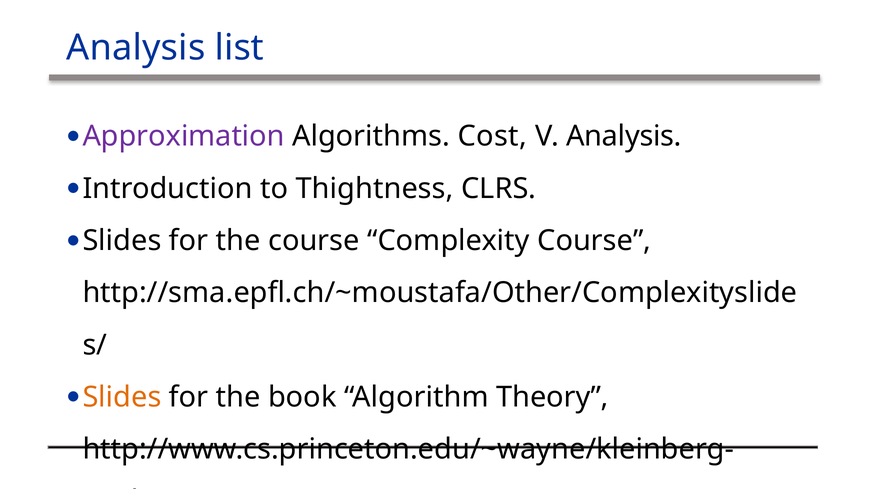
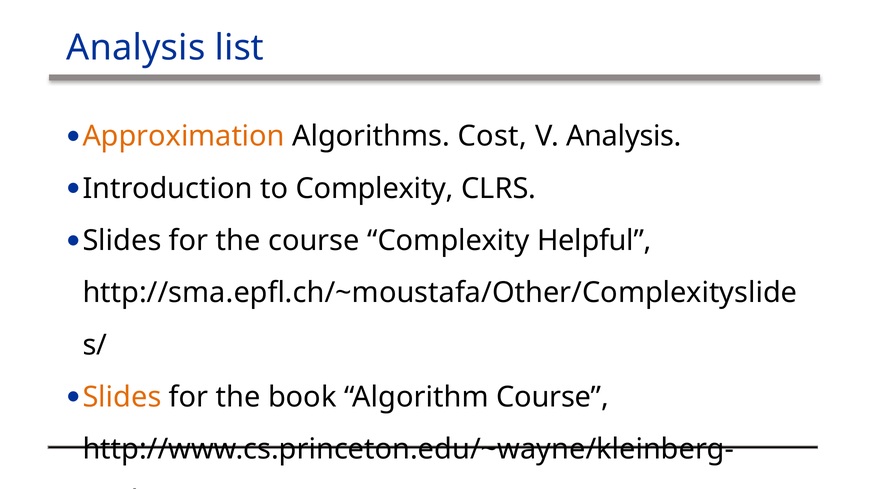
Approximation colour: purple -> orange
to Thightness: Thightness -> Complexity
Complexity Course: Course -> Helpful
Algorithm Theory: Theory -> Course
